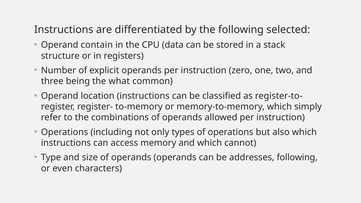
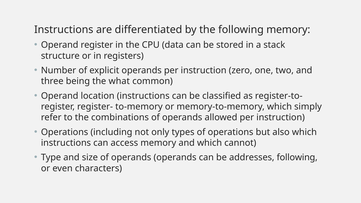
following selected: selected -> memory
Operand contain: contain -> register
